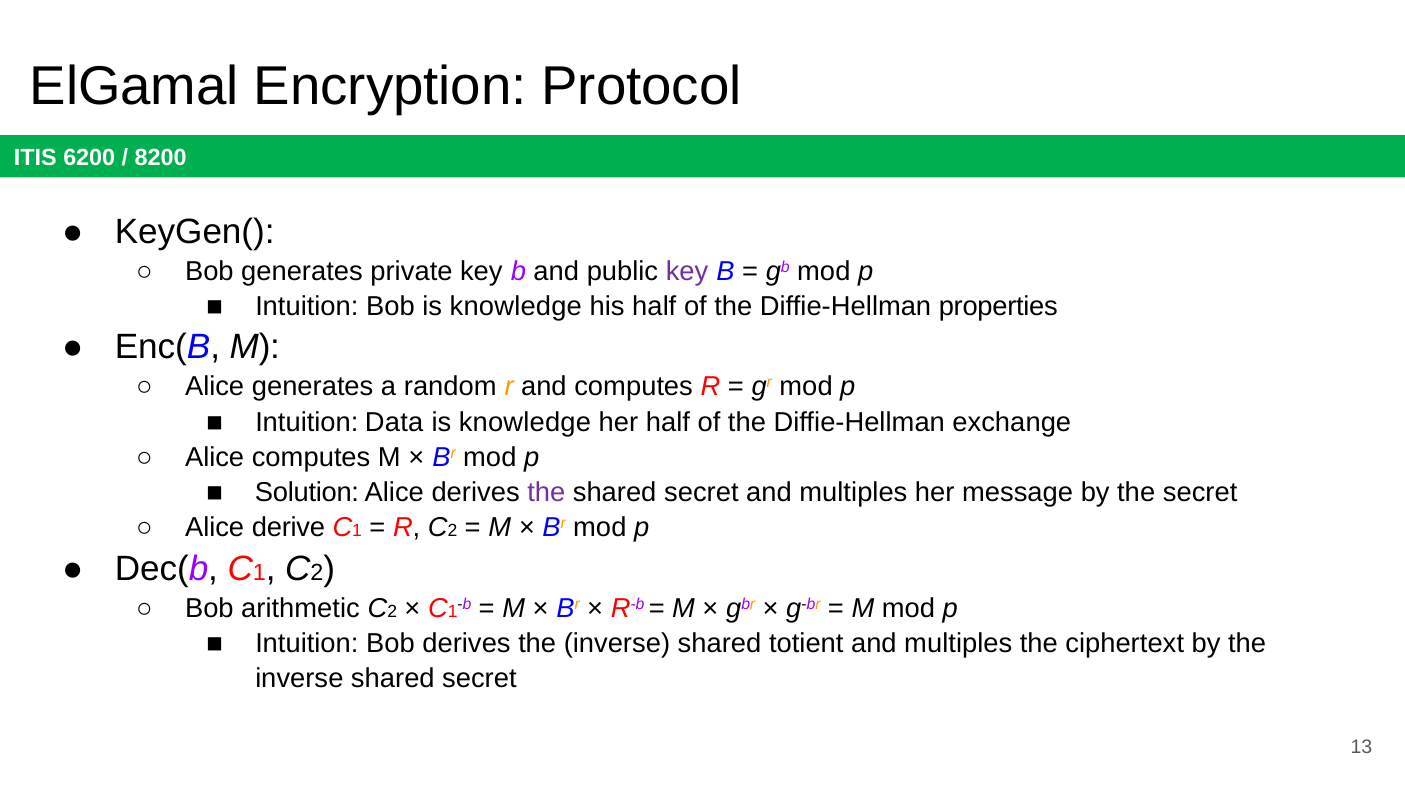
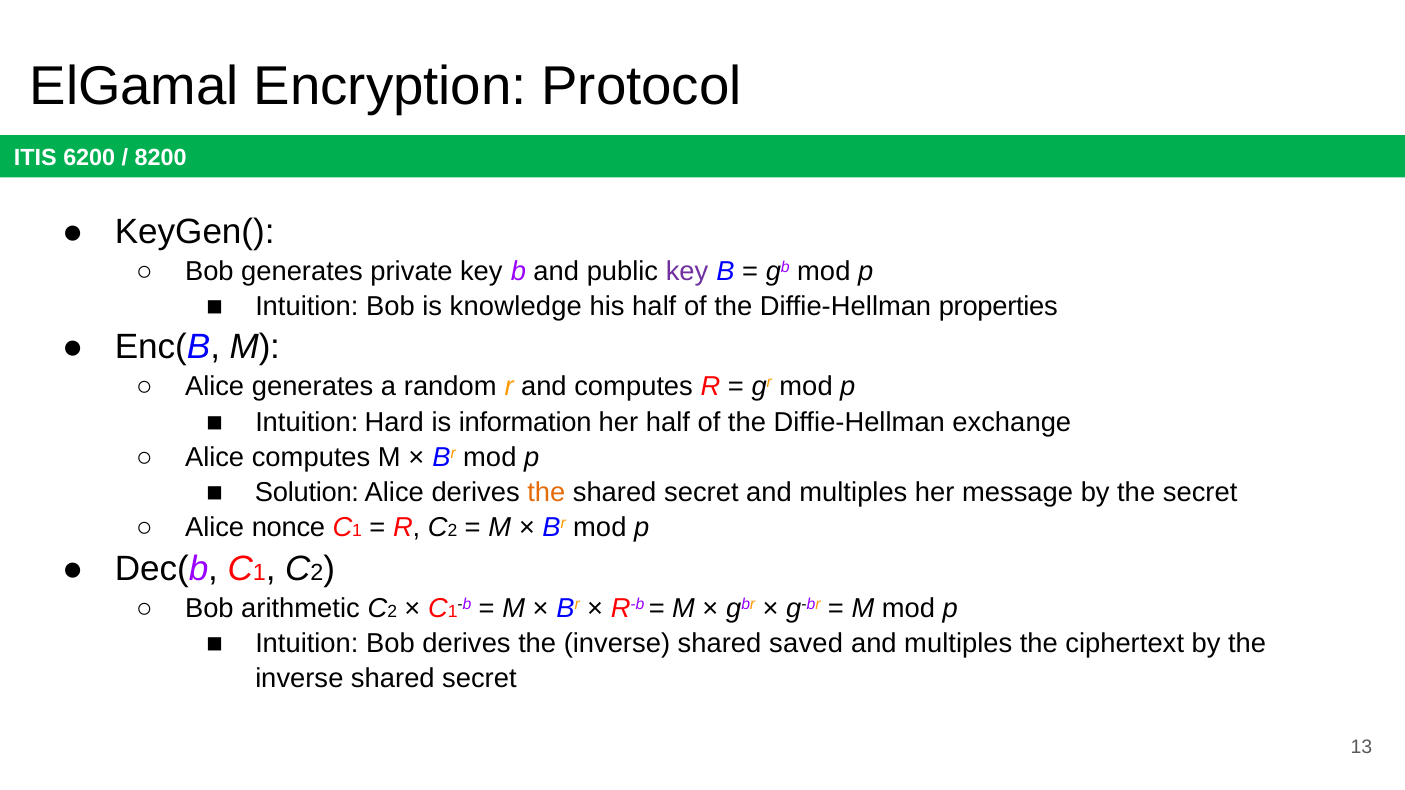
Data: Data -> Hard
knowledge at (525, 422): knowledge -> information
the at (546, 493) colour: purple -> orange
derive: derive -> nonce
totient: totient -> saved
